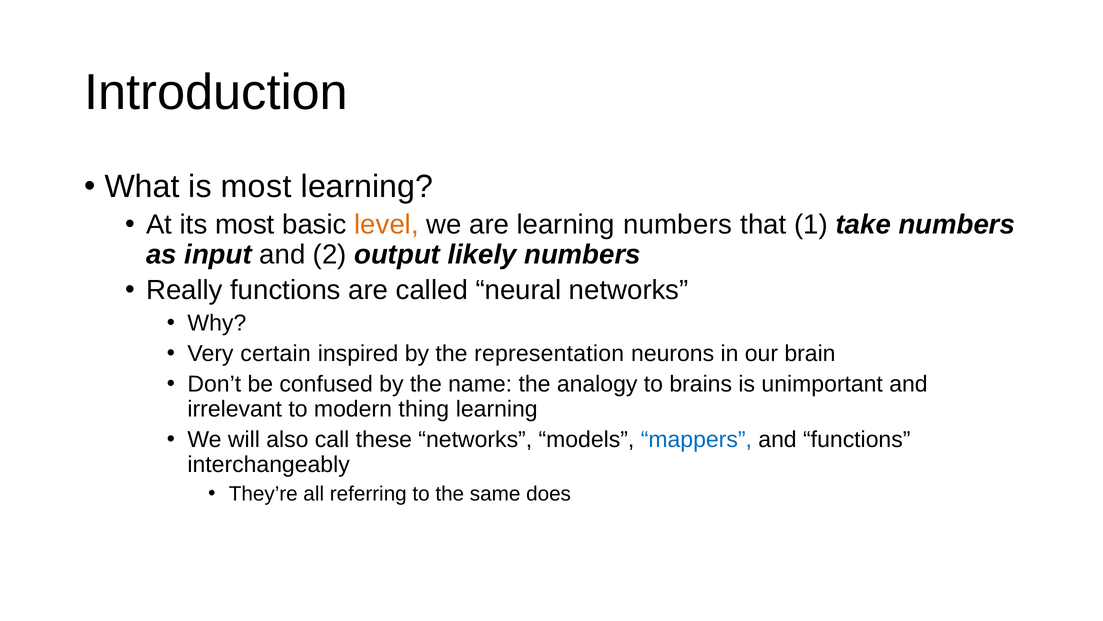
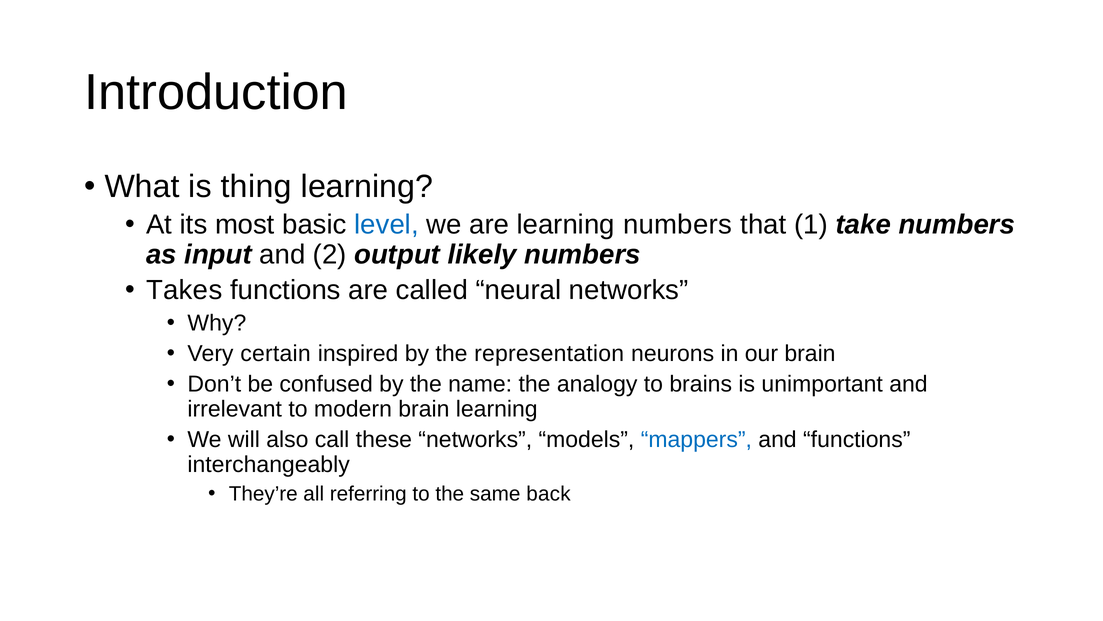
is most: most -> thing
level colour: orange -> blue
Really: Really -> Takes
modern thing: thing -> brain
does: does -> back
